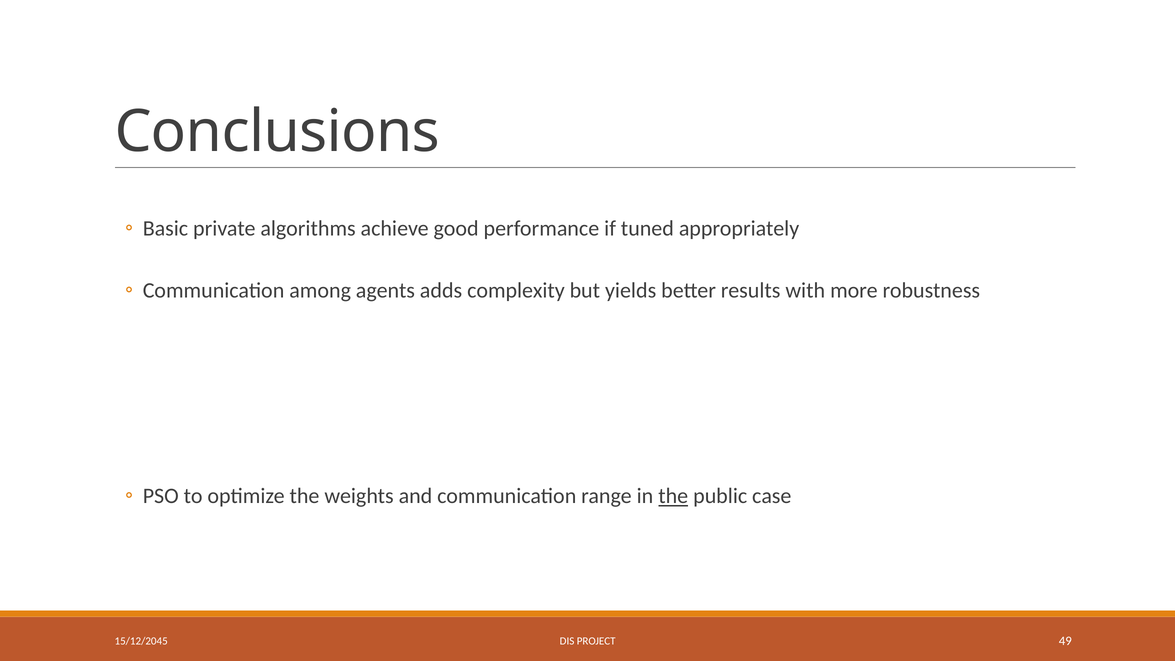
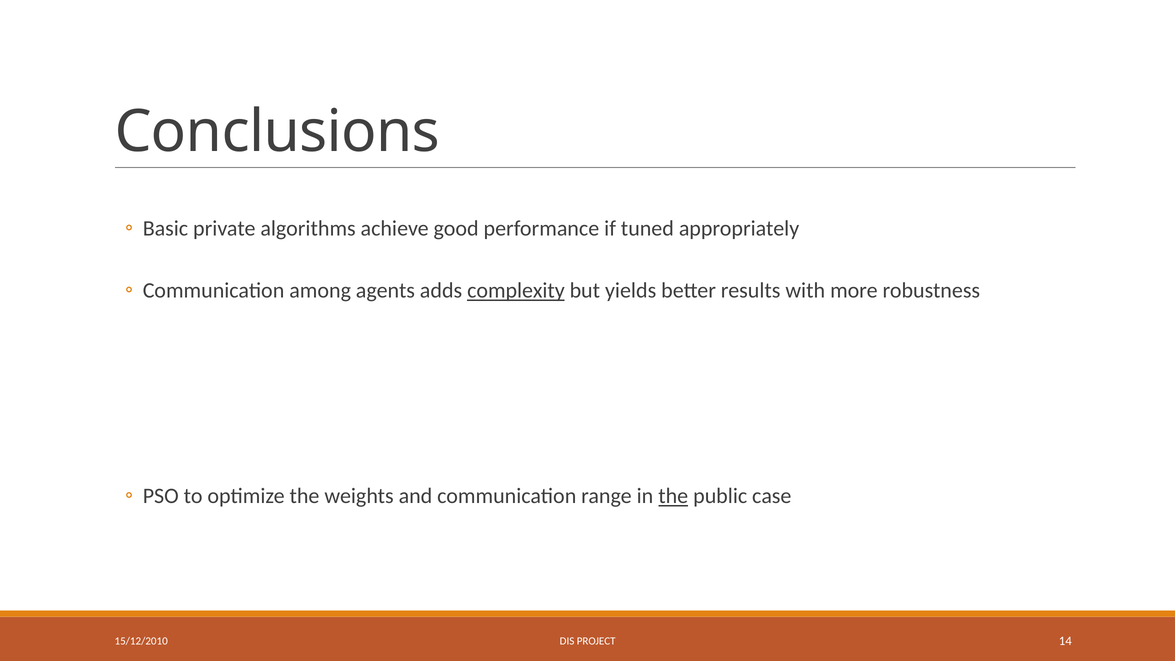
complexity underline: none -> present
15/12/2045: 15/12/2045 -> 15/12/2010
49: 49 -> 14
